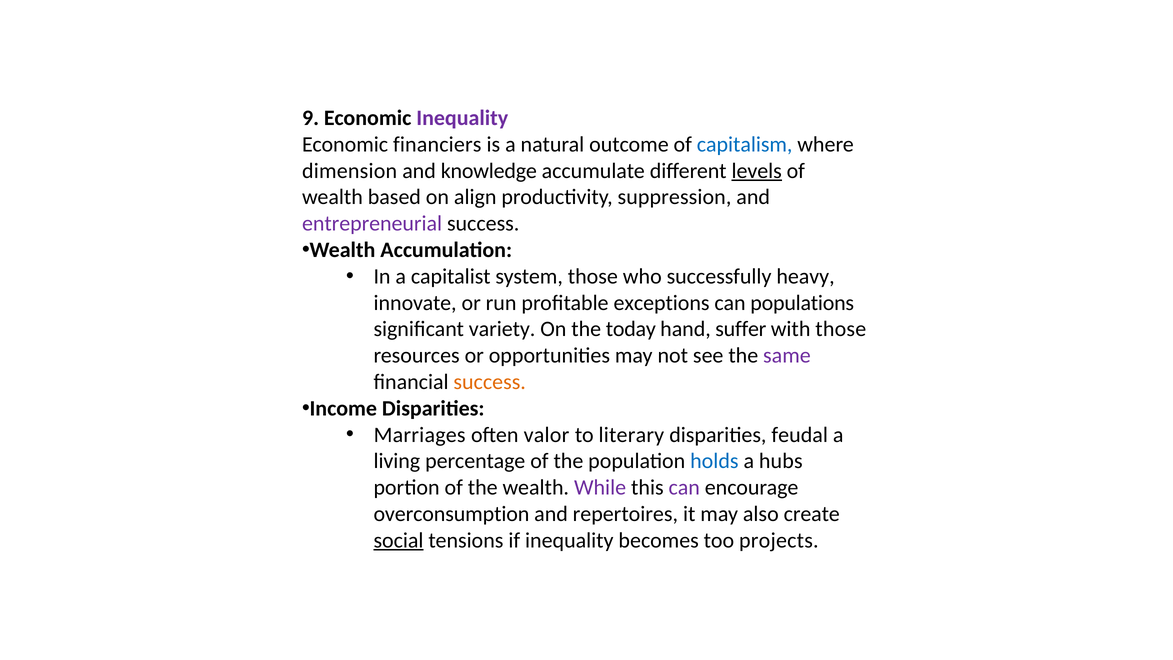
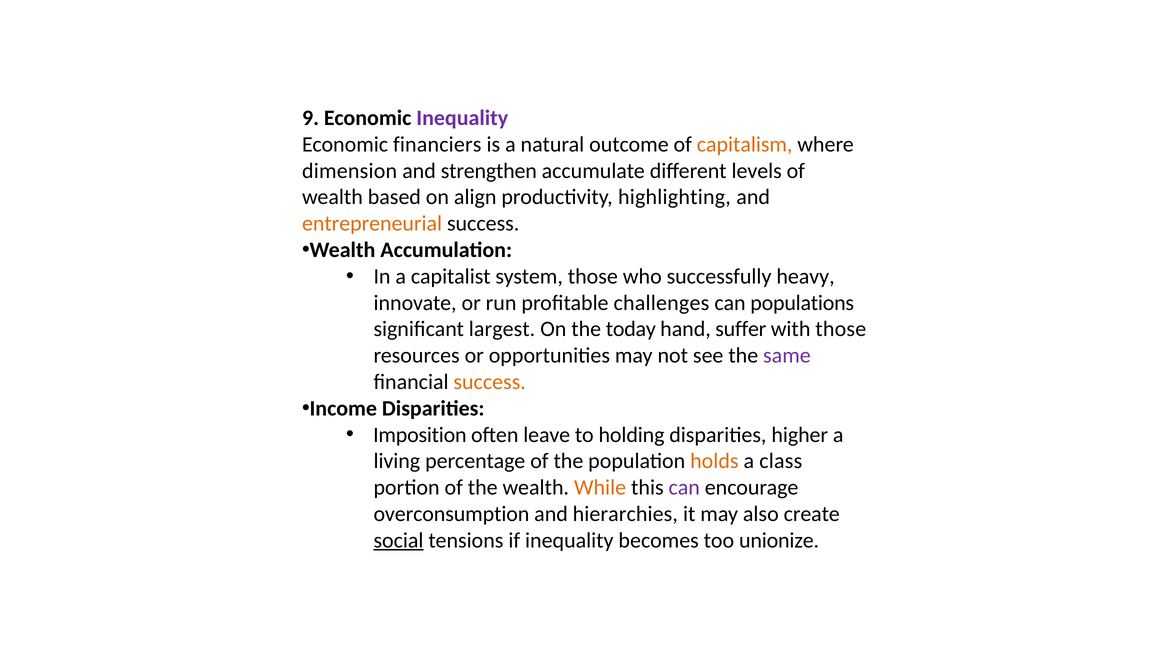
capitalism colour: blue -> orange
knowledge: knowledge -> strengthen
levels underline: present -> none
suppression: suppression -> highlighting
entrepreneurial colour: purple -> orange
exceptions: exceptions -> challenges
variety: variety -> largest
Marriages: Marriages -> Imposition
valor: valor -> leave
literary: literary -> holding
feudal: feudal -> higher
holds colour: blue -> orange
hubs: hubs -> class
While colour: purple -> orange
repertoires: repertoires -> hierarchies
projects: projects -> unionize
